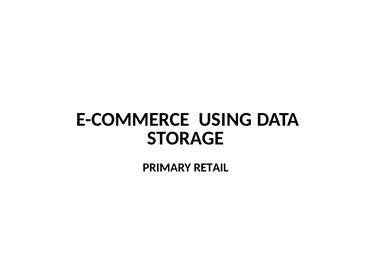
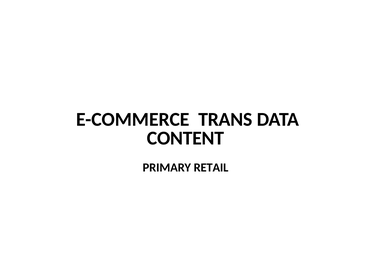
USING: USING -> TRANS
STORAGE: STORAGE -> CONTENT
